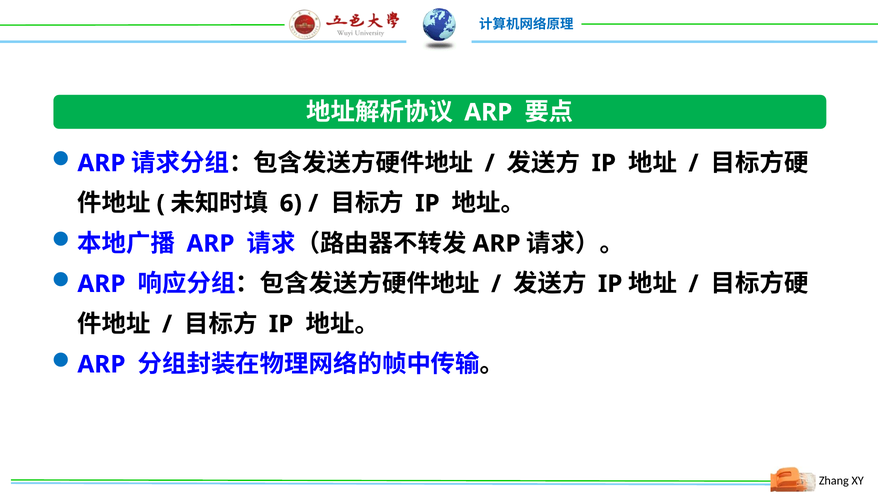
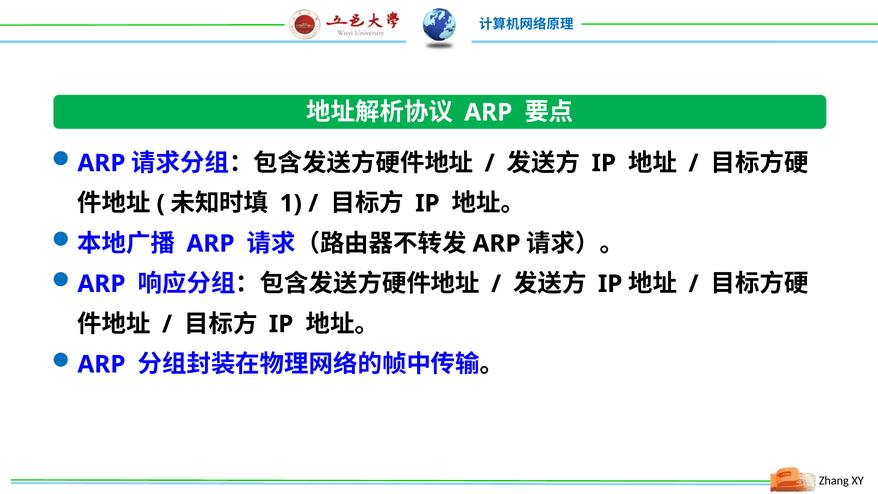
6: 6 -> 1
